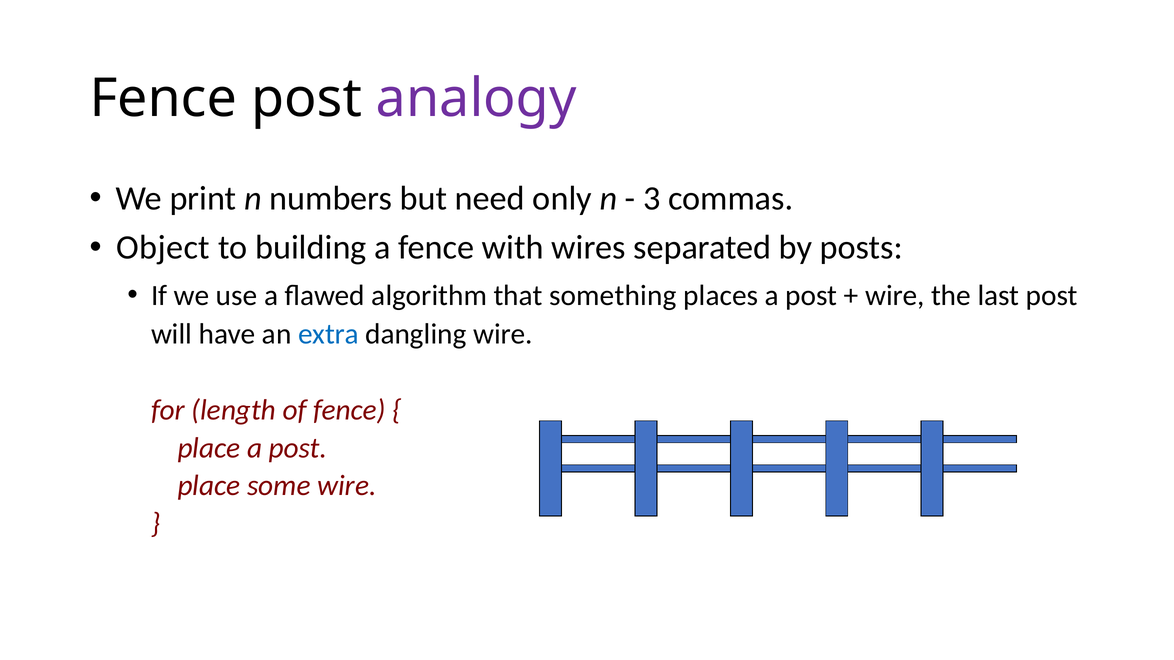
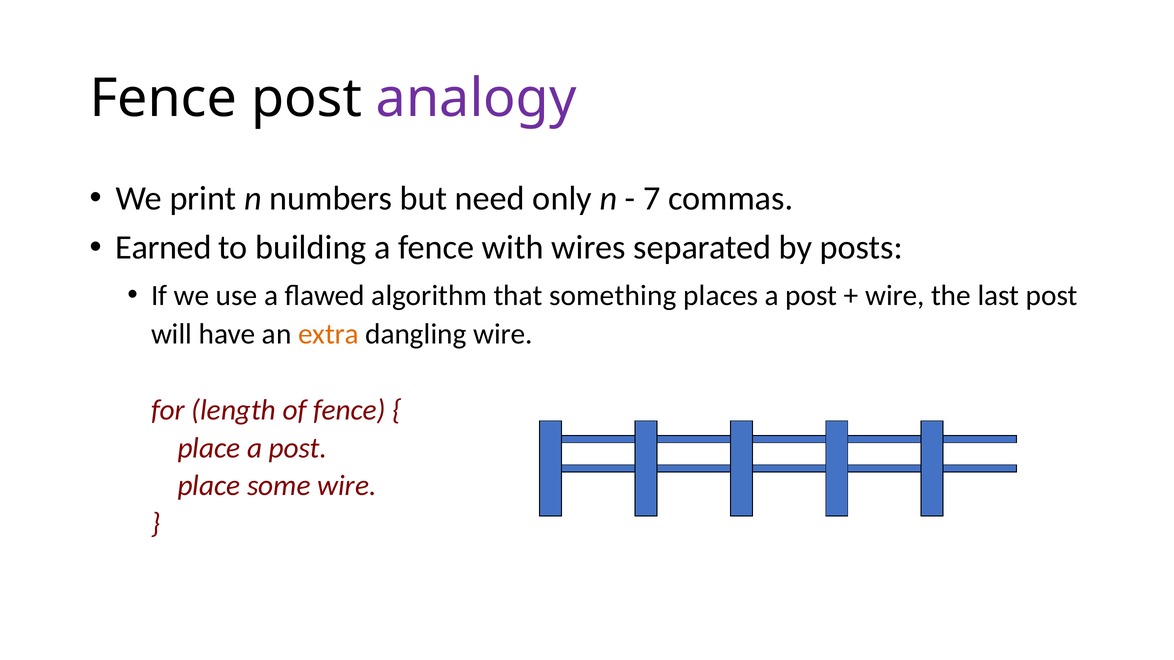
3: 3 -> 7
Object: Object -> Earned
extra colour: blue -> orange
